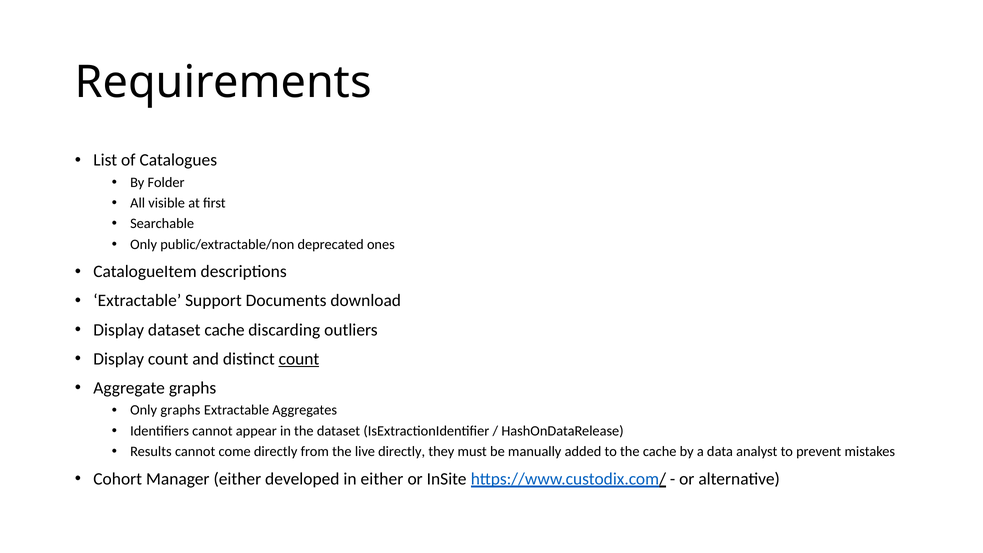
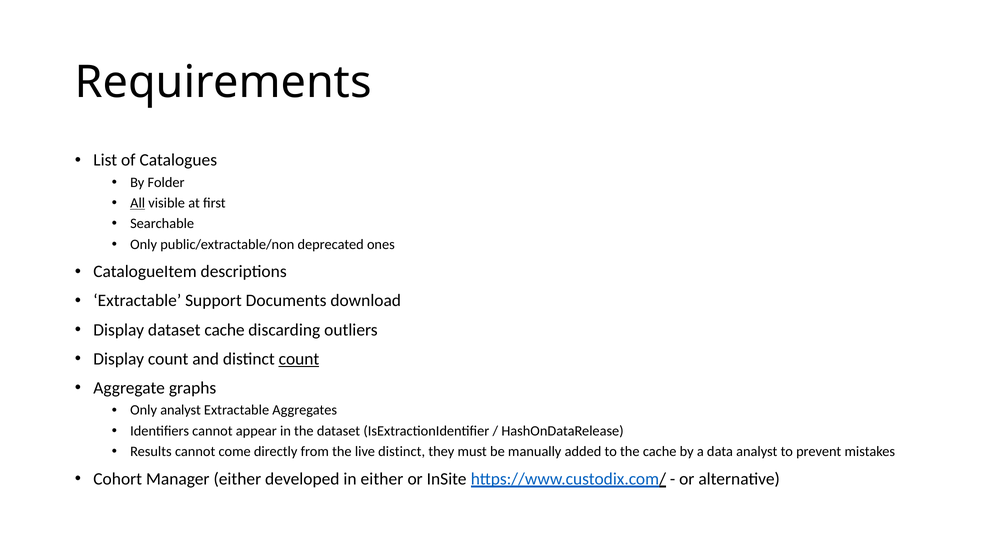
All underline: none -> present
Only graphs: graphs -> analyst
live directly: directly -> distinct
